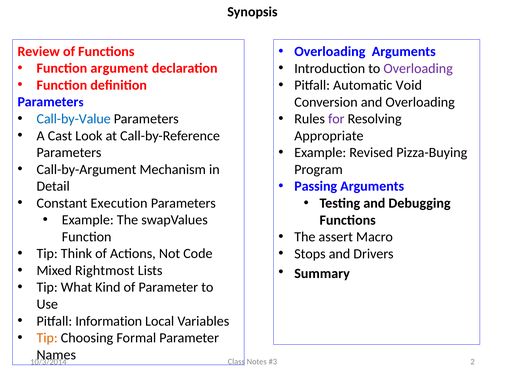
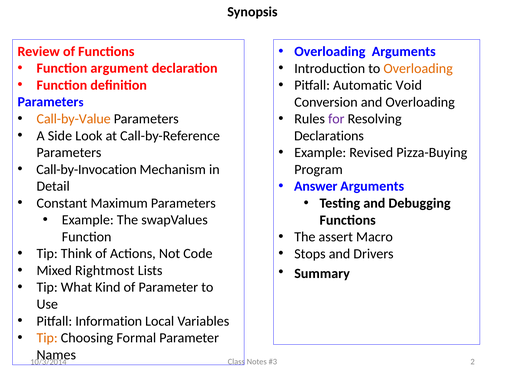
Overloading at (418, 68) colour: purple -> orange
Call-by-Value colour: blue -> orange
Cast: Cast -> Side
Appropriate: Appropriate -> Declarations
Call-by-Argument: Call-by-Argument -> Call-by-Invocation
Passing: Passing -> Answer
Execution: Execution -> Maximum
